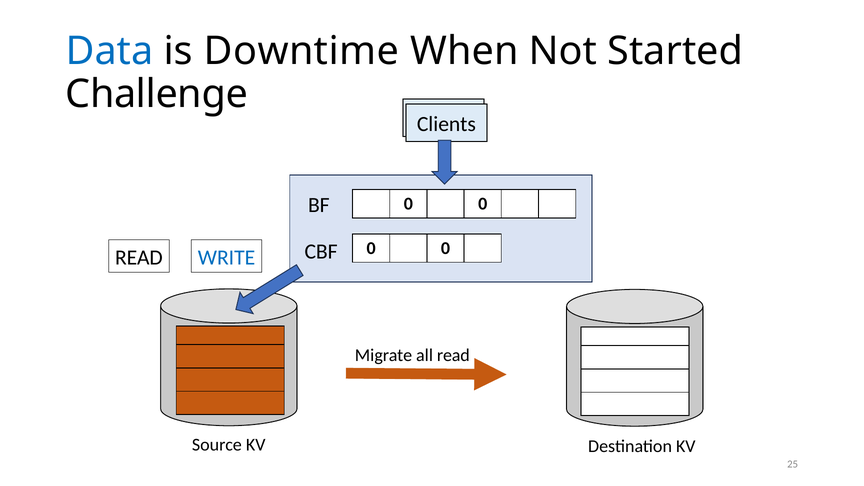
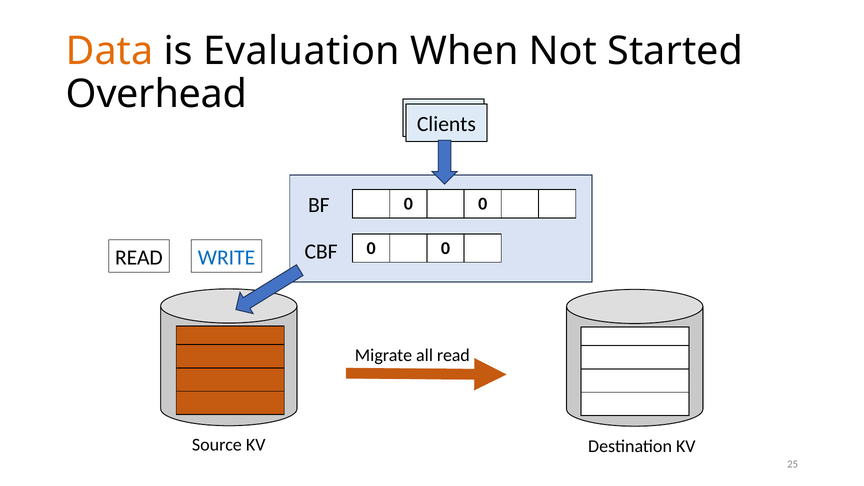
Data colour: blue -> orange
Downtime: Downtime -> Evaluation
Challenge: Challenge -> Overhead
